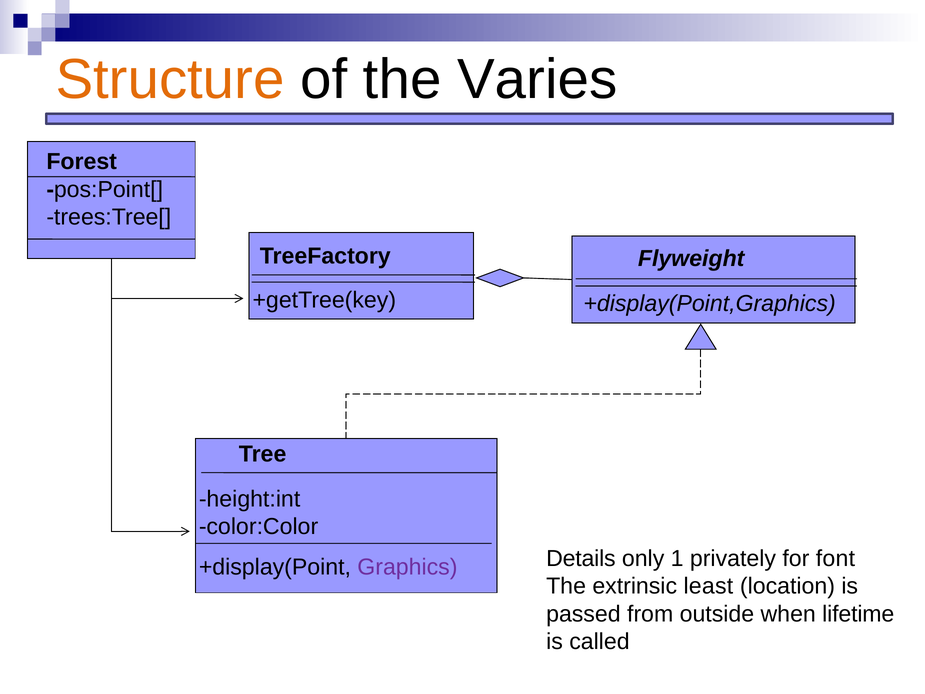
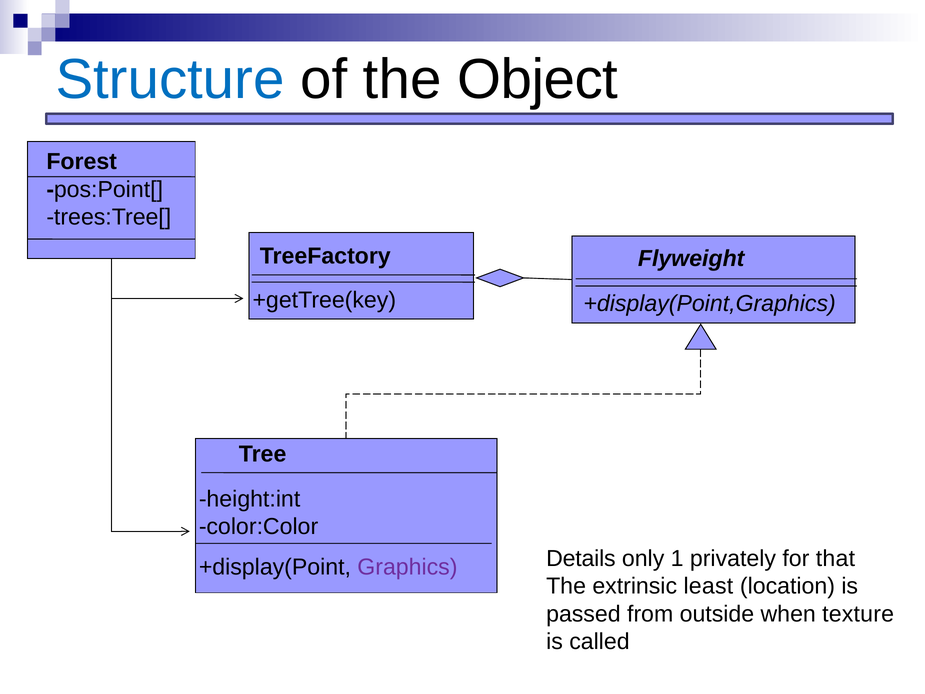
Structure colour: orange -> blue
Varies: Varies -> Object
font: font -> that
lifetime: lifetime -> texture
